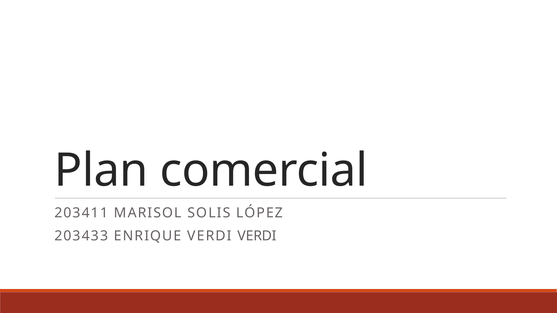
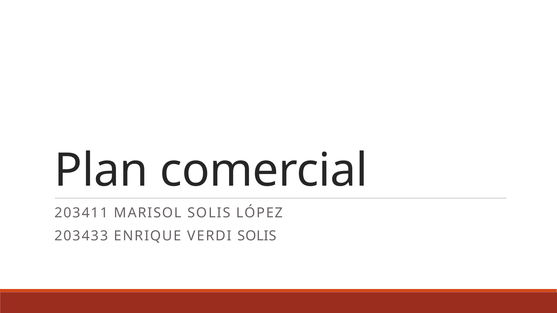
VERDI VERDI: VERDI -> SOLIS
